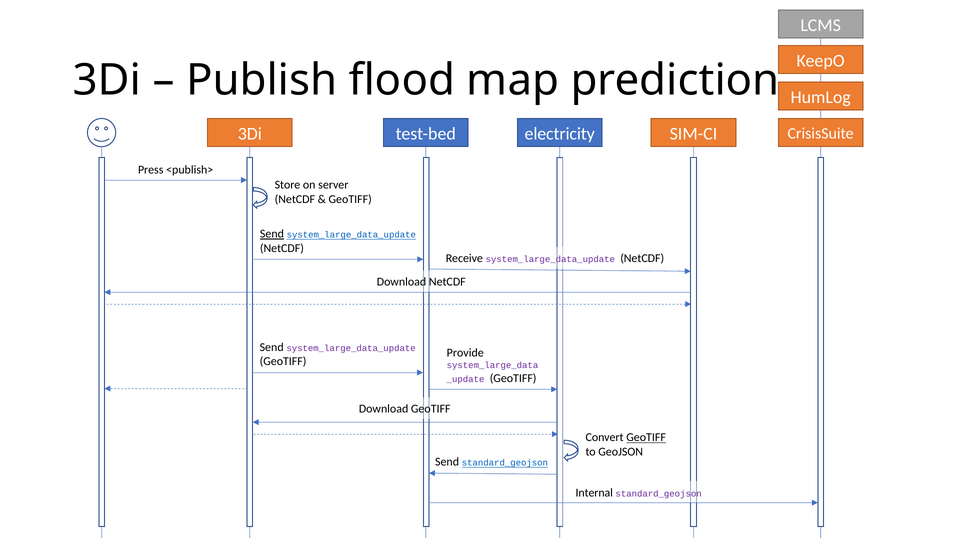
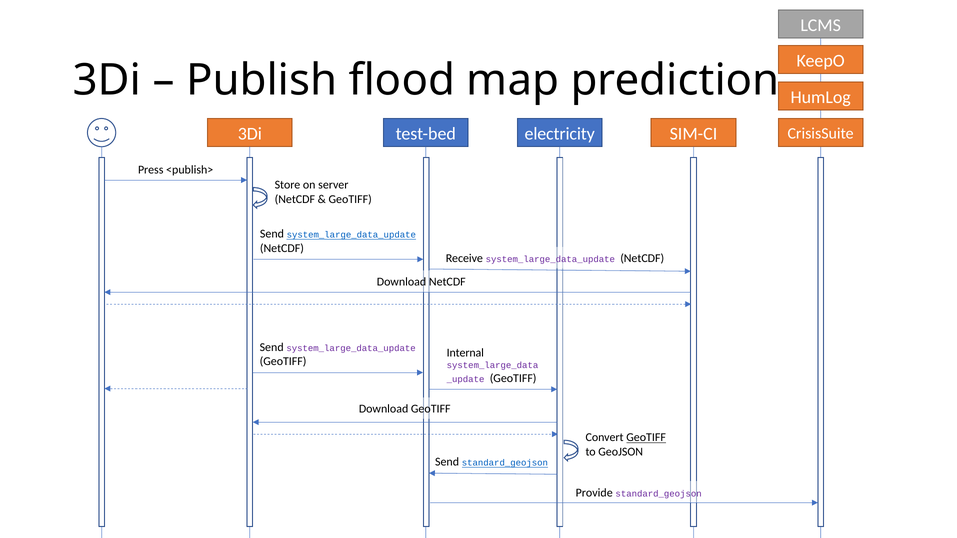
Send at (272, 234) underline: present -> none
Provide: Provide -> Internal
Internal: Internal -> Provide
